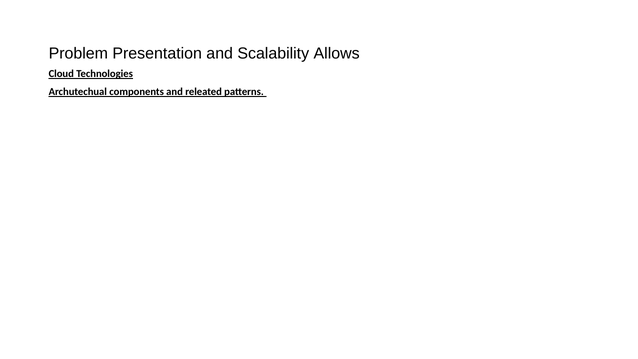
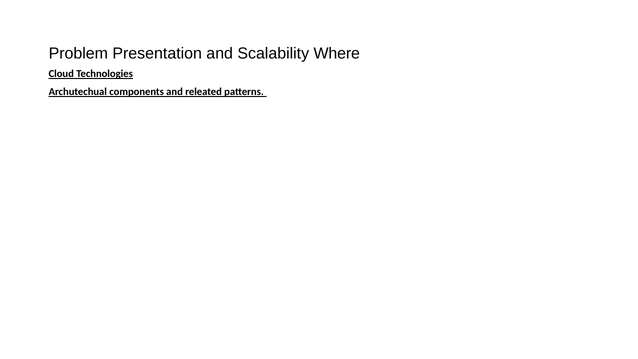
Allows: Allows -> Where
